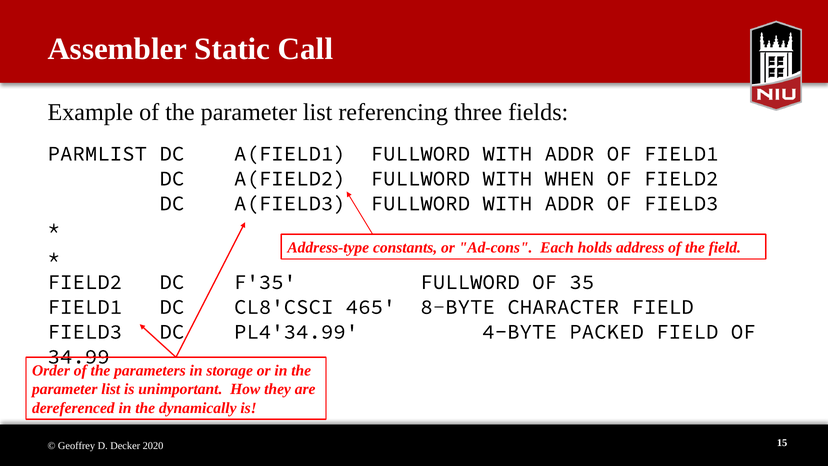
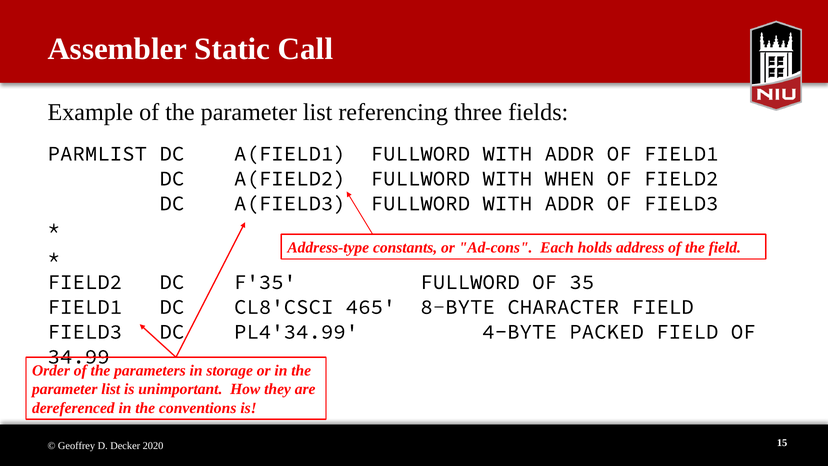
dynamically: dynamically -> conventions
